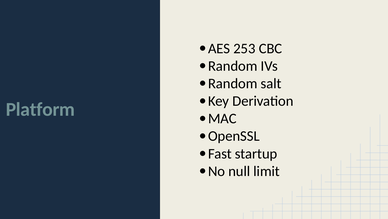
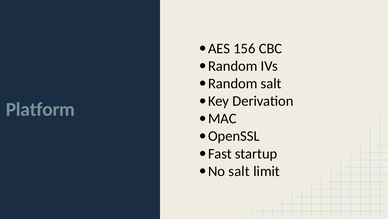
253: 253 -> 156
No null: null -> salt
